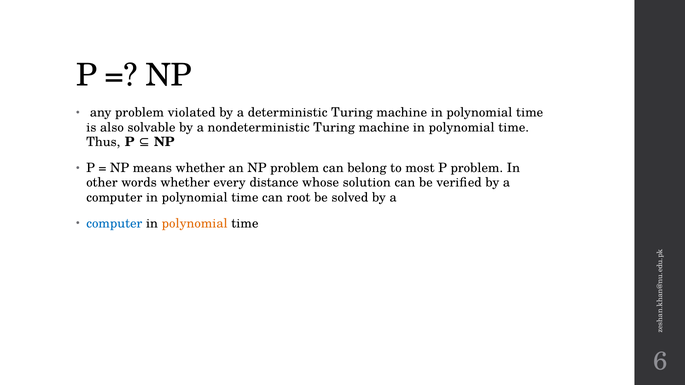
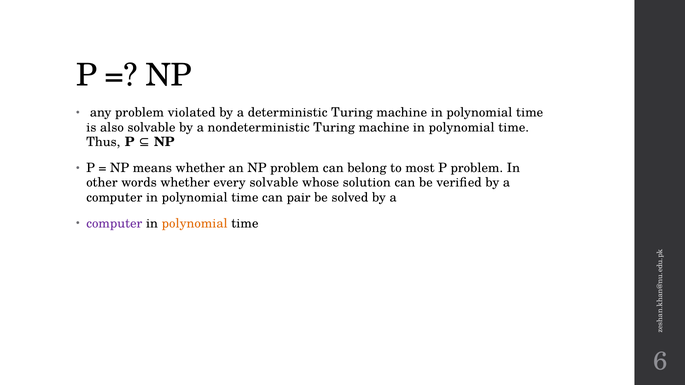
every distance: distance -> solvable
root: root -> pair
computer at (114, 224) colour: blue -> purple
